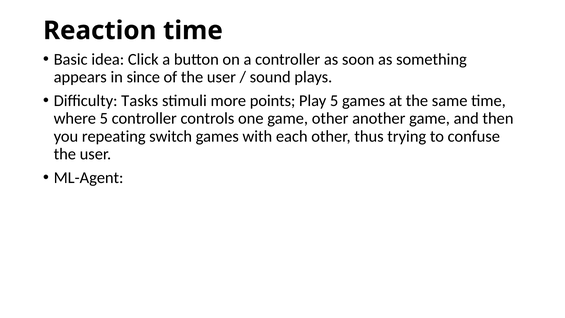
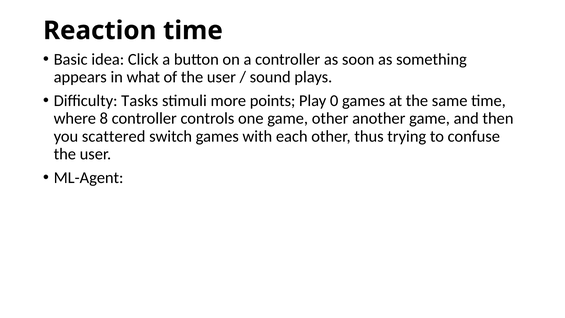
since: since -> what
Play 5: 5 -> 0
where 5: 5 -> 8
repeating: repeating -> scattered
